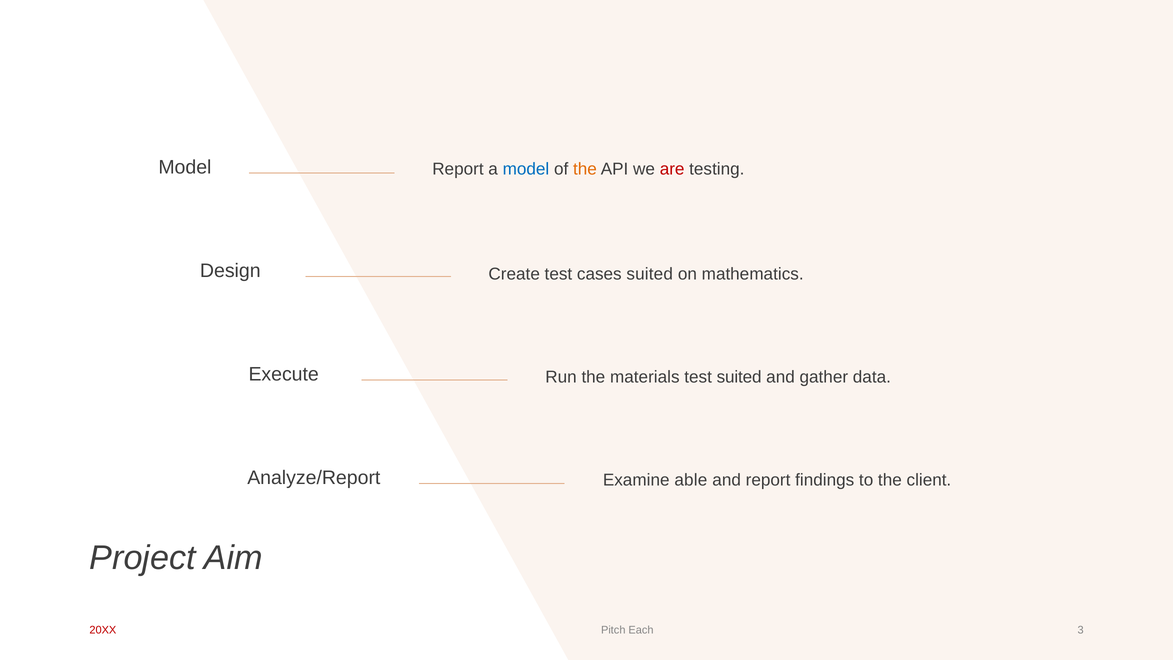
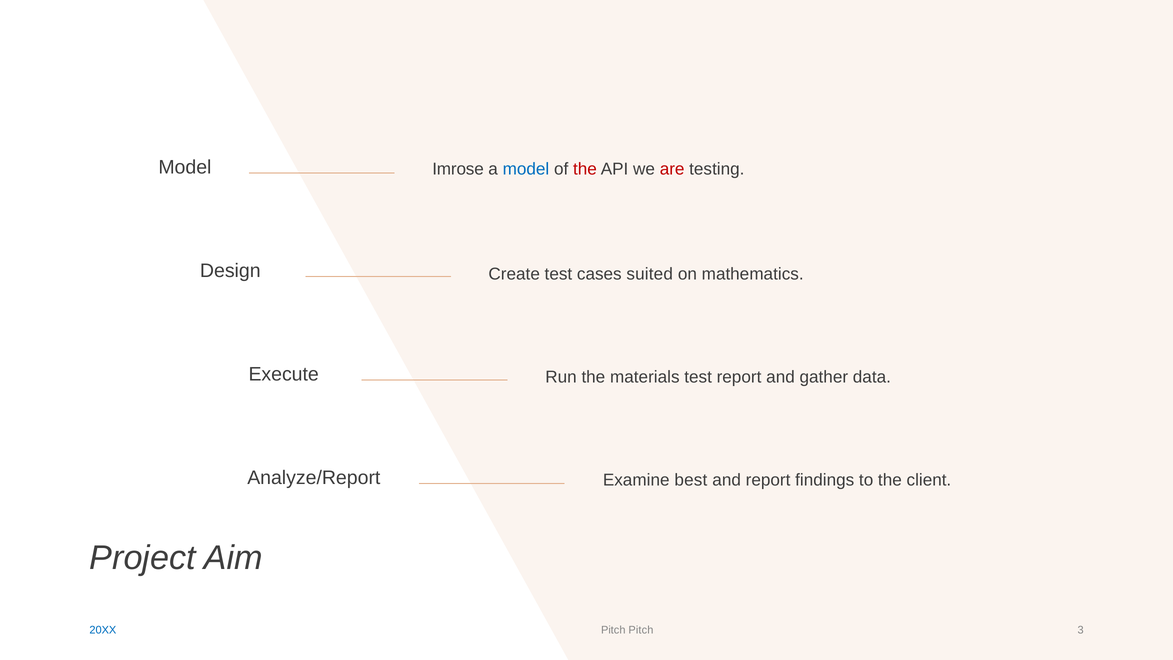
Report at (458, 169): Report -> Imrose
the at (585, 169) colour: orange -> red
test suited: suited -> report
able: able -> best
20XX colour: red -> blue
Pitch Each: Each -> Pitch
